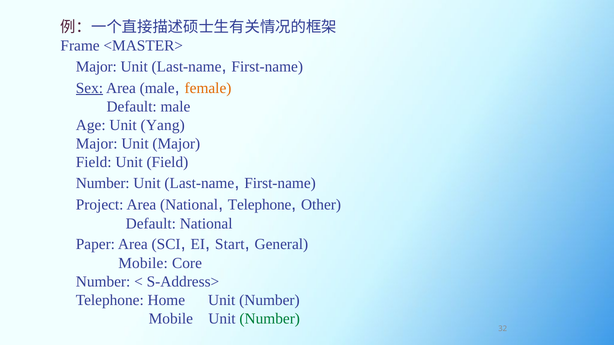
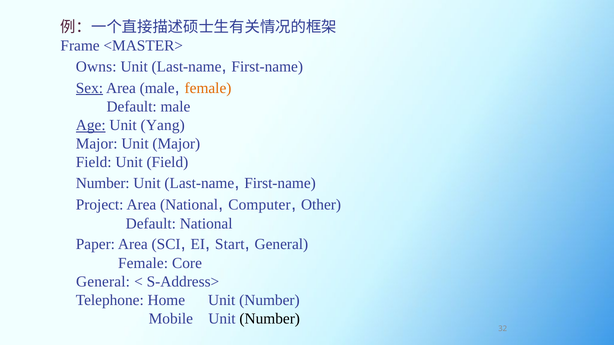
Major at (96, 67): Major -> Owns
Age underline: none -> present
Telephone at (260, 205): Telephone -> Computer
Mobile at (143, 264): Mobile -> Female
Number at (103, 282): Number -> General
Number at (270, 319) colour: green -> black
